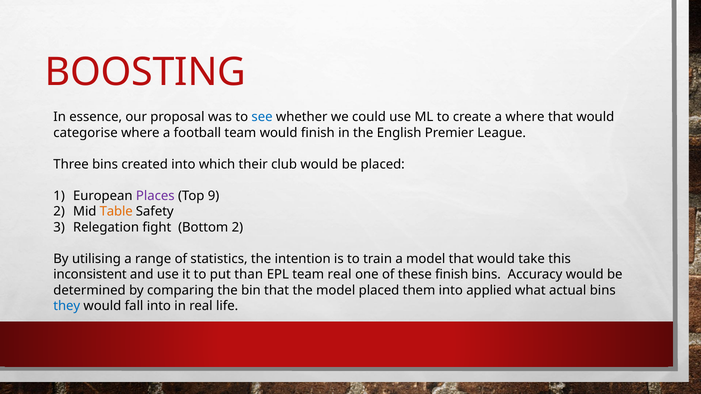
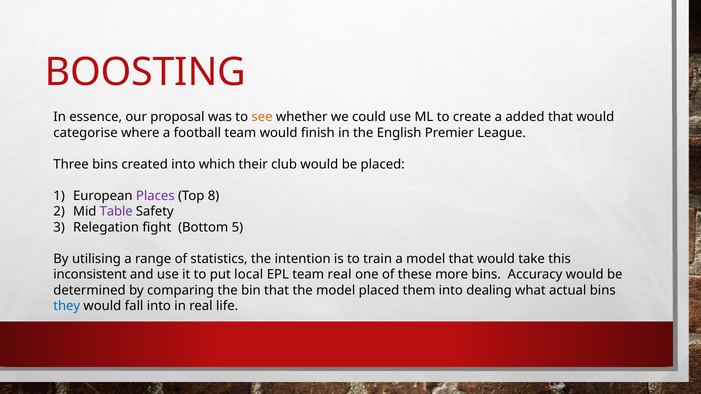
see colour: blue -> orange
a where: where -> added
9: 9 -> 8
Table colour: orange -> purple
Bottom 2: 2 -> 5
than: than -> local
these finish: finish -> more
applied: applied -> dealing
